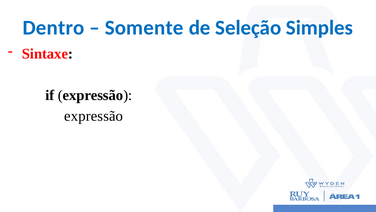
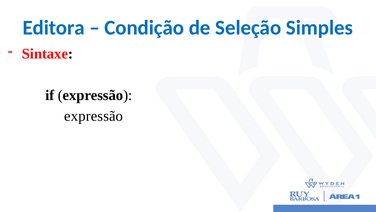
Dentro: Dentro -> Editora
Somente: Somente -> Condição
